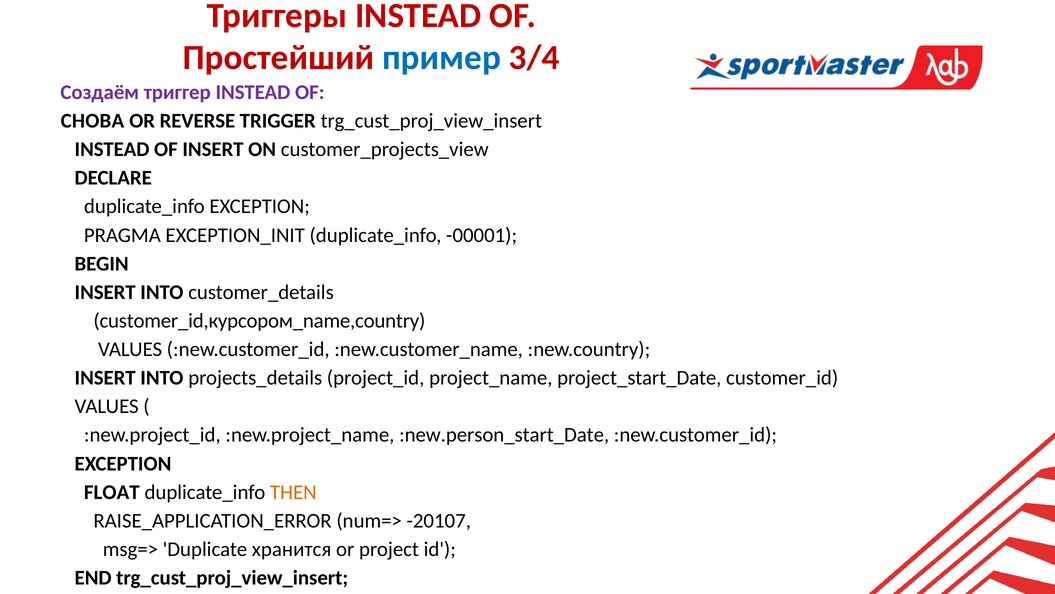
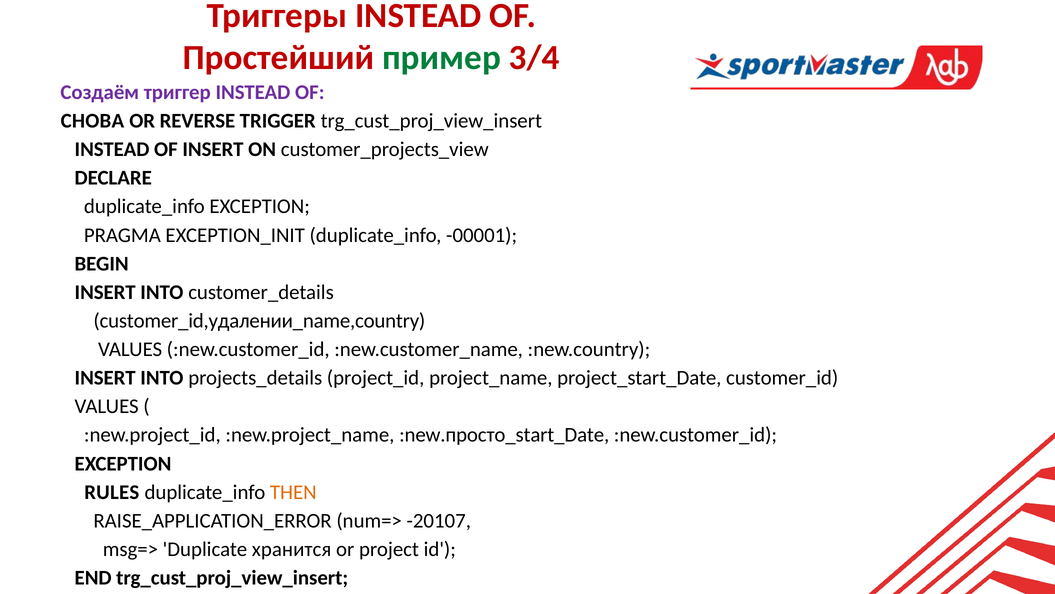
пример colour: blue -> green
customer_id,курсором_name,country: customer_id,курсором_name,country -> customer_id,удалении_name,country
:new.person_start_Date: :new.person_start_Date -> :new.просто_start_Date
FLOAT: FLOAT -> RULES
